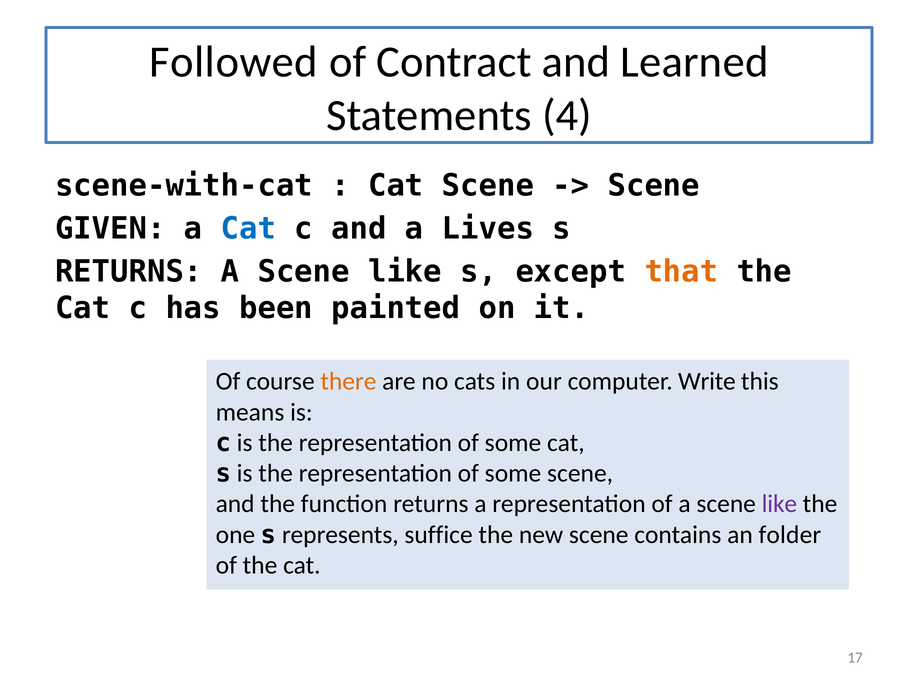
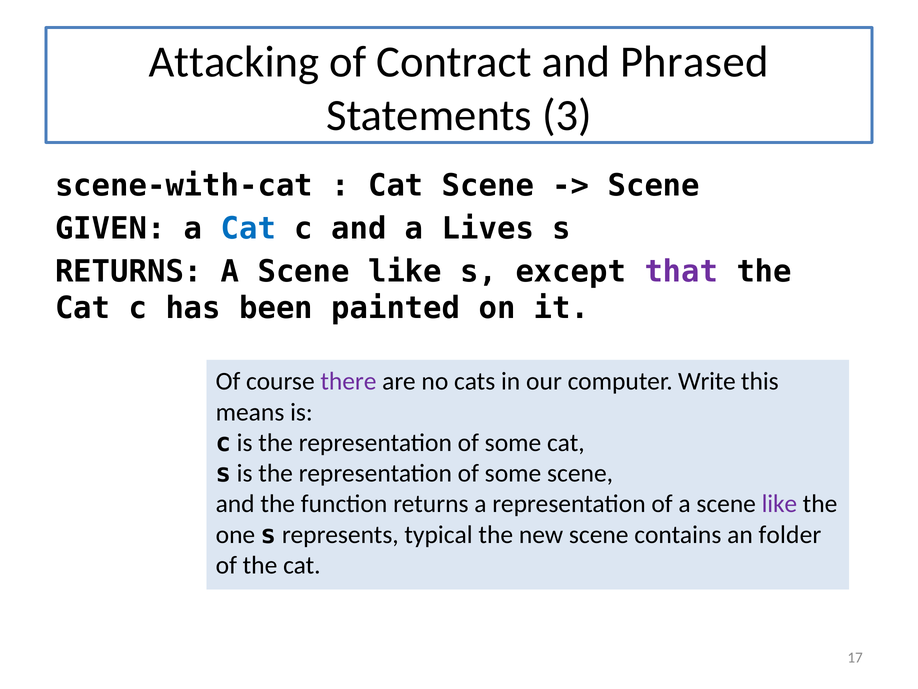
Followed: Followed -> Attacking
Learned: Learned -> Phrased
4: 4 -> 3
that colour: orange -> purple
there colour: orange -> purple
suffice: suffice -> typical
